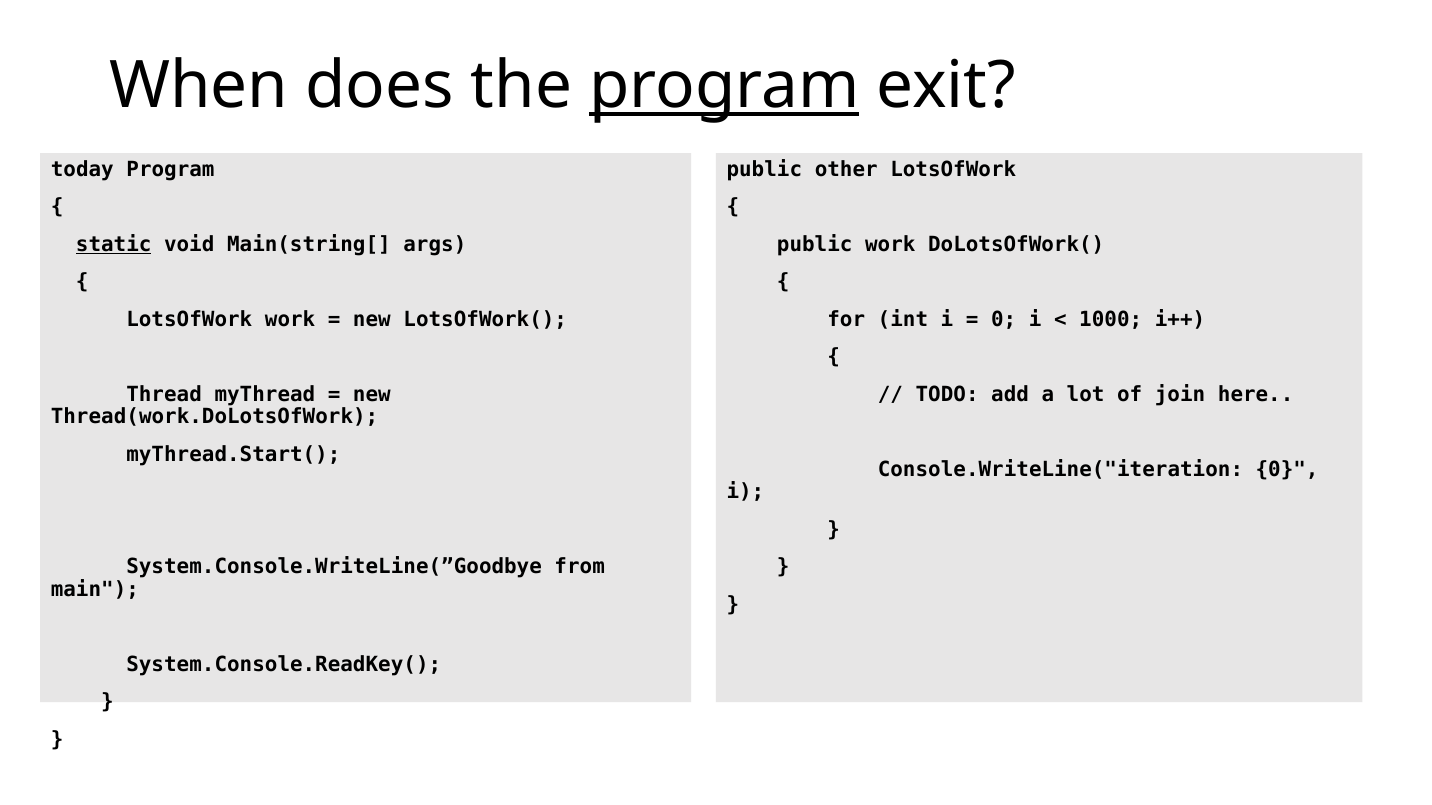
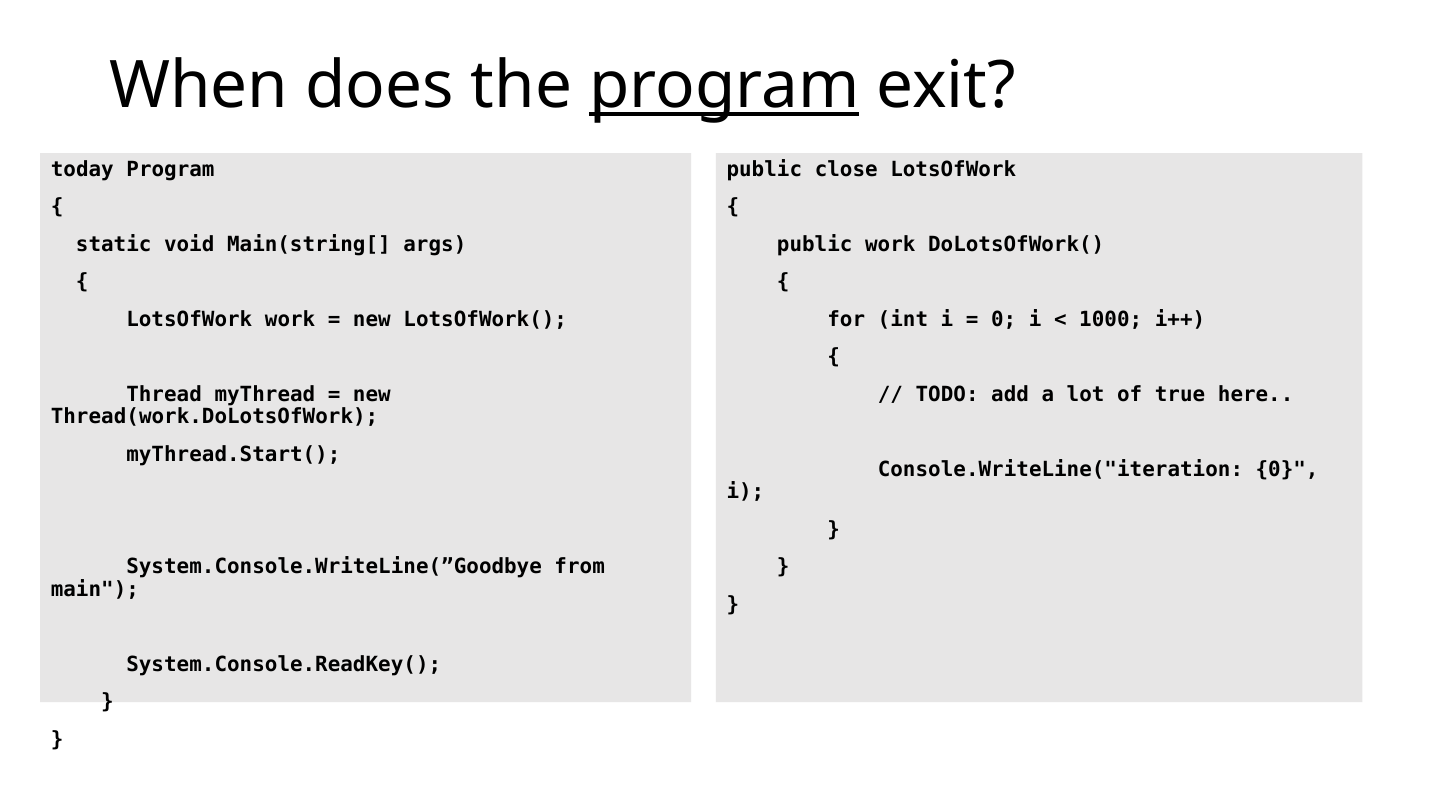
other: other -> close
static underline: present -> none
join: join -> true
